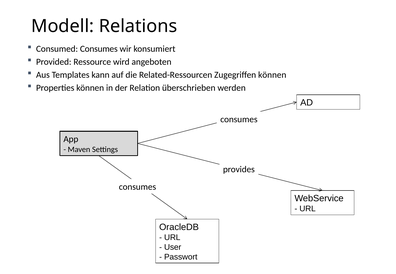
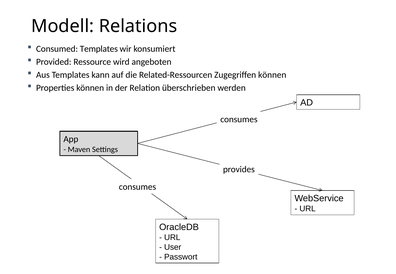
Consumed Consumes: Consumes -> Templates
